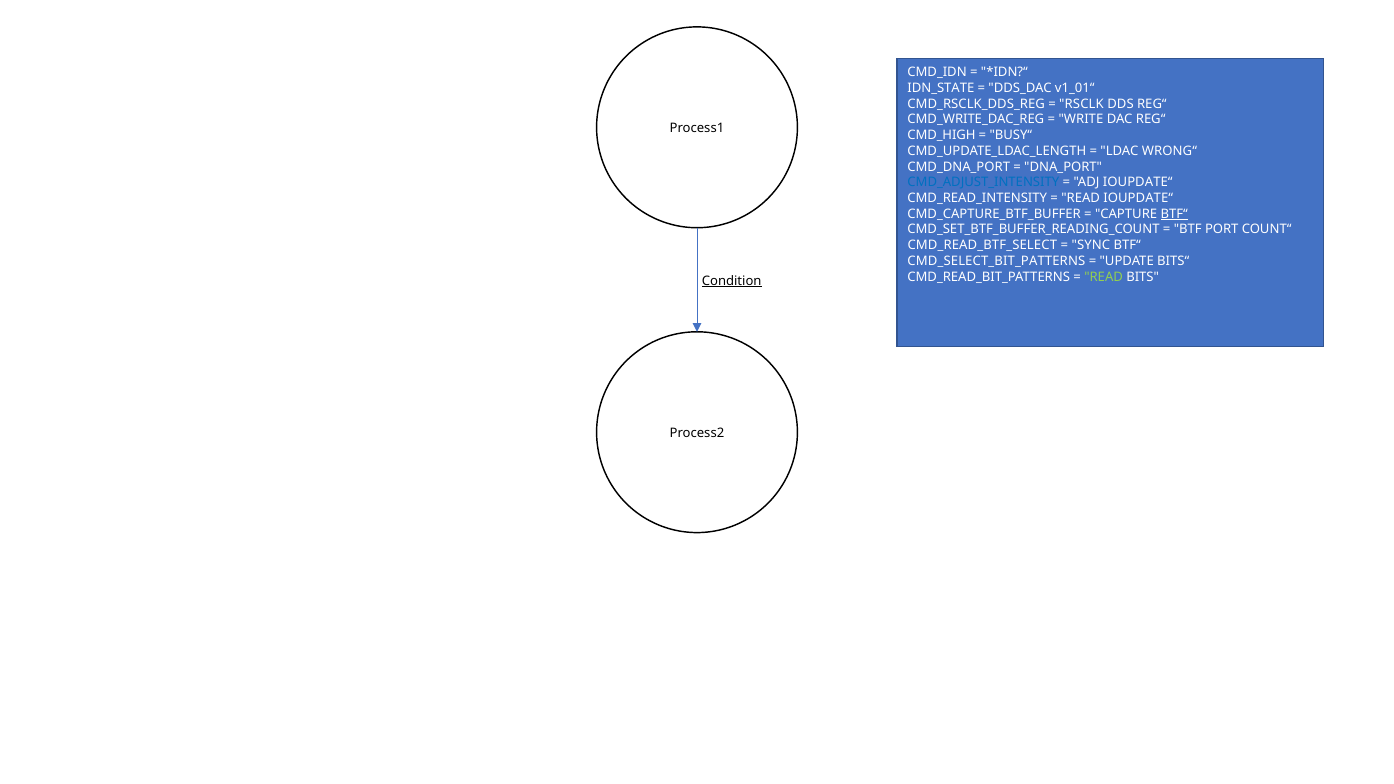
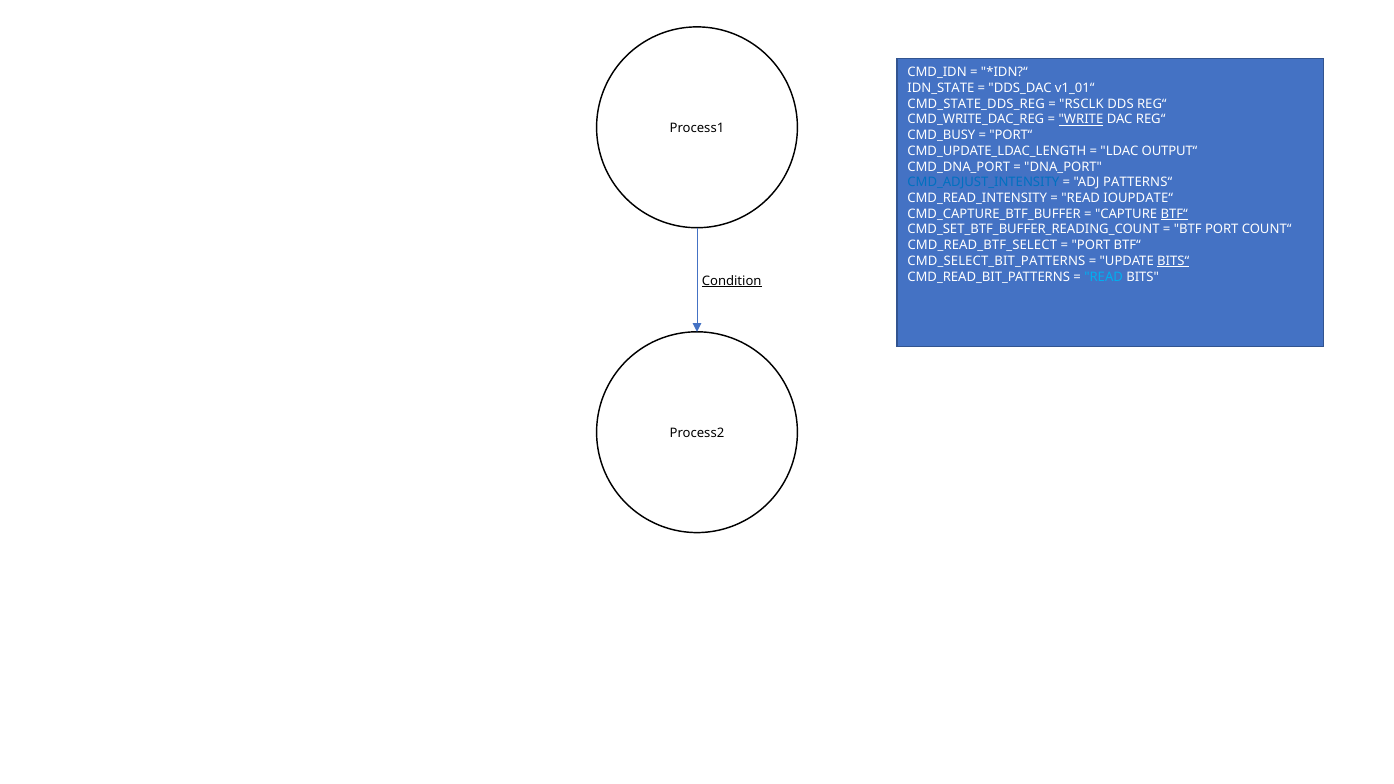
CMD_RSCLK_DDS_REG: CMD_RSCLK_DDS_REG -> CMD_STATE_DDS_REG
WRITE underline: none -> present
CMD_HIGH: CMD_HIGH -> CMD_BUSY
BUSY“: BUSY“ -> PORT“
WRONG“: WRONG“ -> OUTPUT“
ADJ IOUPDATE“: IOUPDATE“ -> PATTERNS“
SYNC at (1091, 245): SYNC -> PORT
BITS“ underline: none -> present
READ at (1104, 277) colour: light green -> light blue
